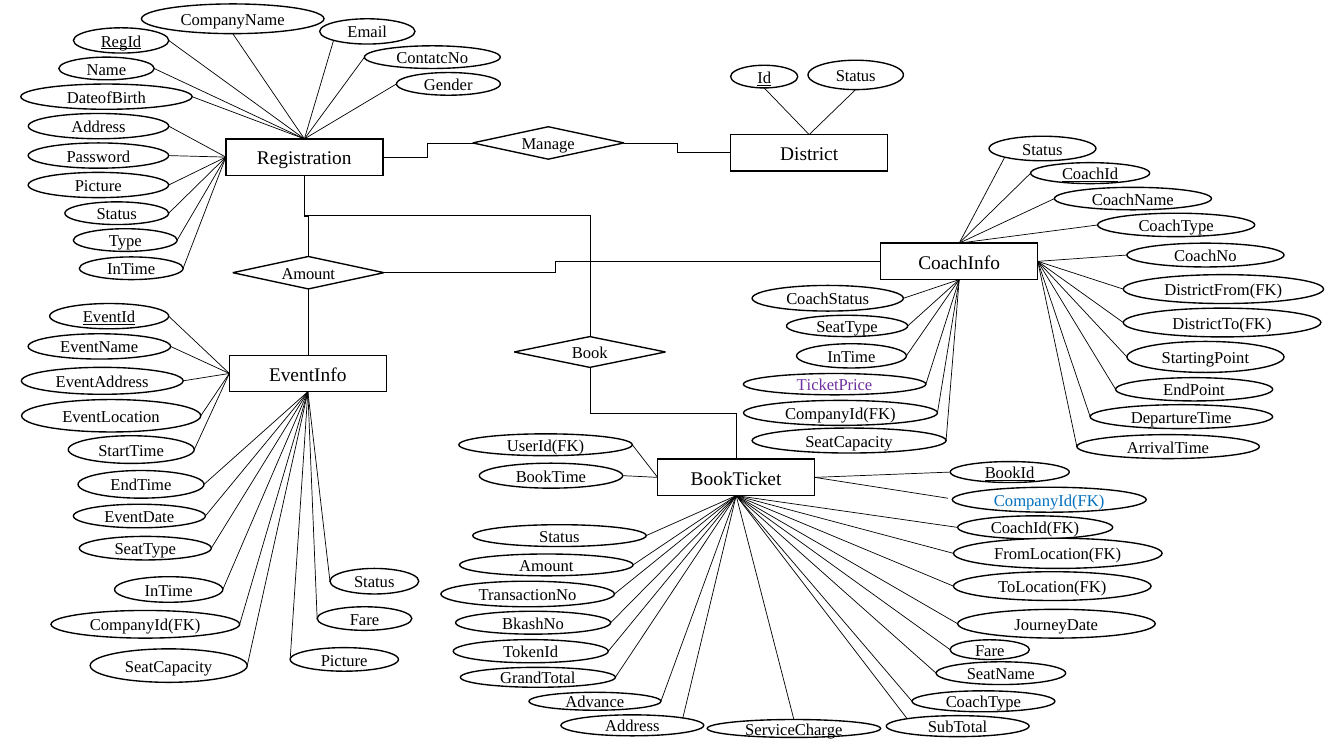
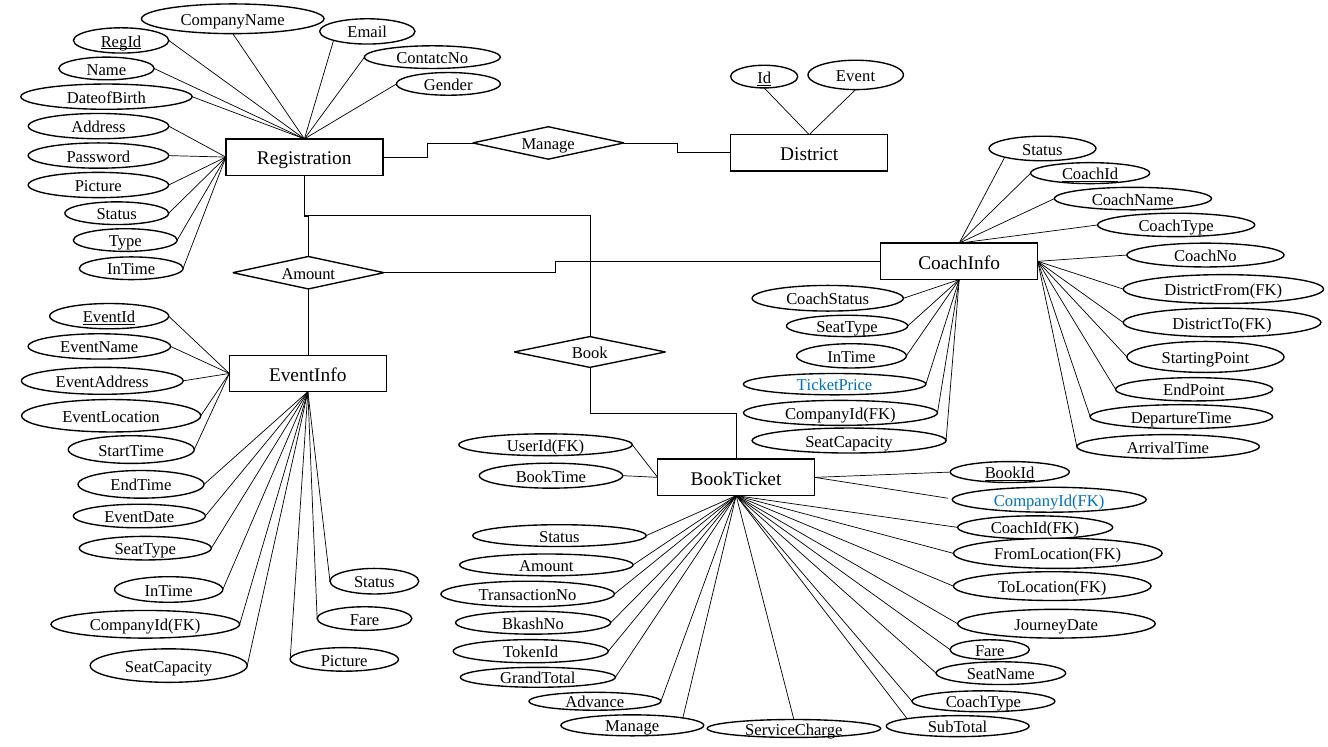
Id Status: Status -> Event
TicketPrice colour: purple -> blue
Address at (632, 727): Address -> Manage
